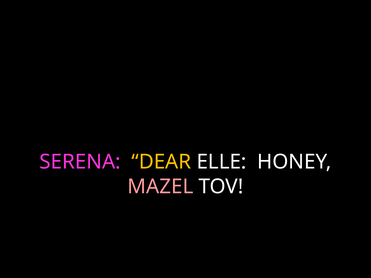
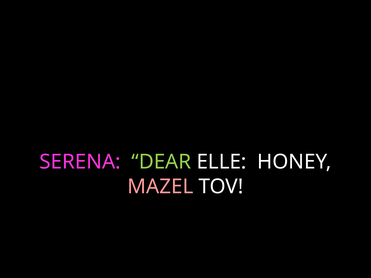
DEAR colour: yellow -> light green
